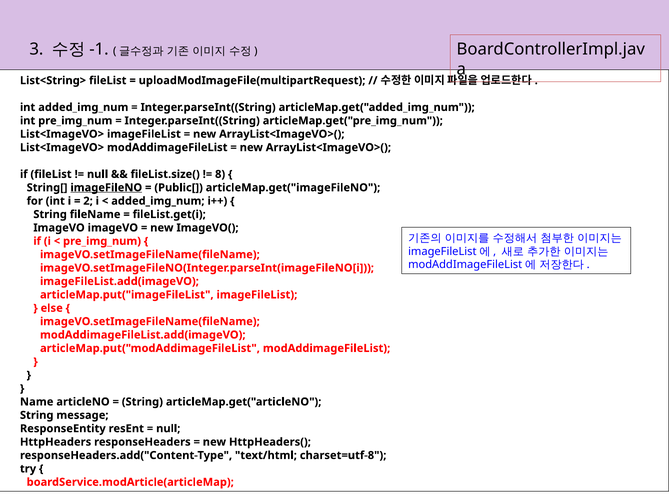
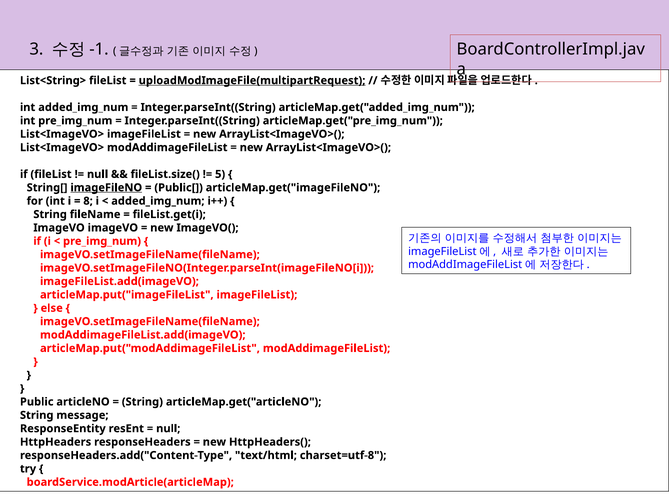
uploadModImageFile(multipartRequest underline: none -> present
8: 8 -> 5
2: 2 -> 8
Name: Name -> Public
